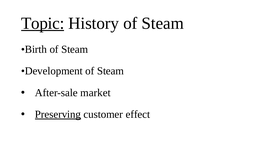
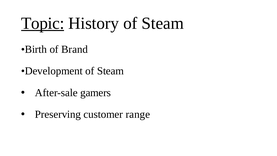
Birth of Steam: Steam -> Brand
market: market -> gamers
Preserving underline: present -> none
effect: effect -> range
